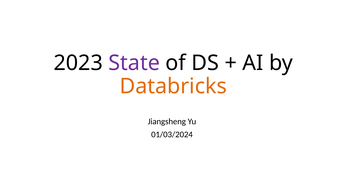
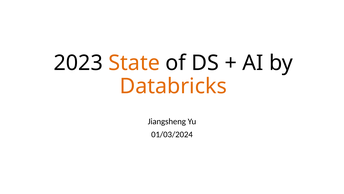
State colour: purple -> orange
